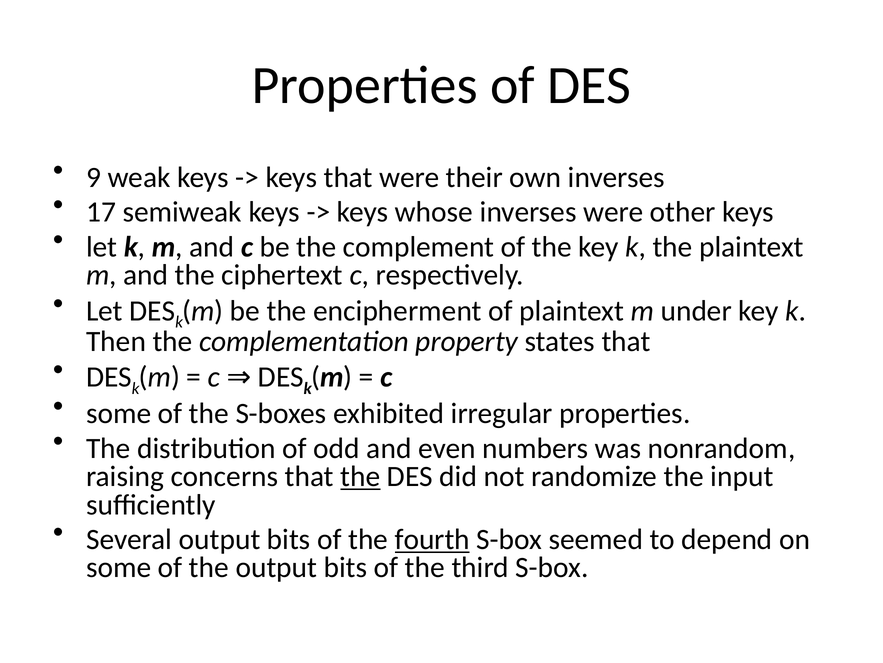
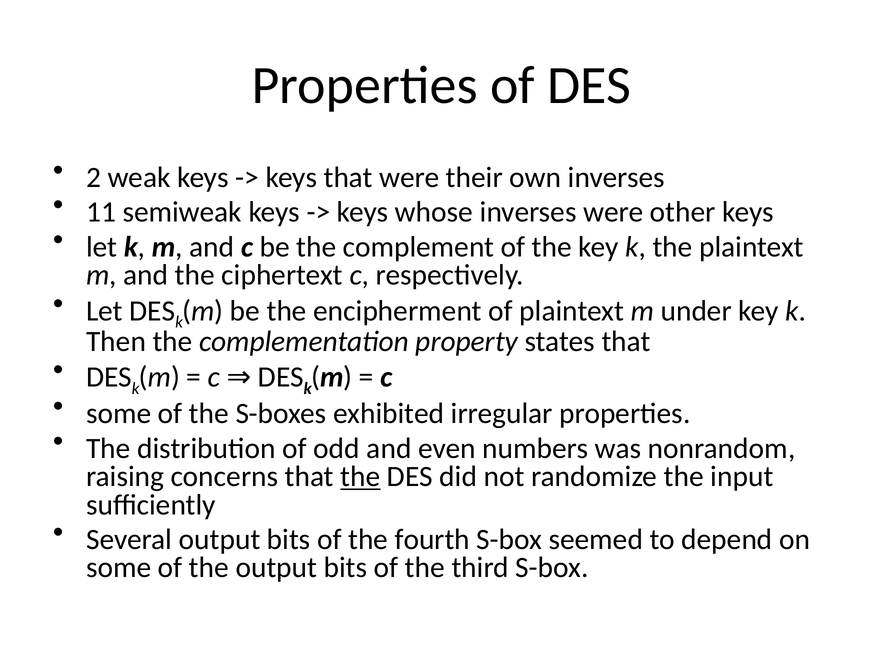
9: 9 -> 2
17: 17 -> 11
fourth underline: present -> none
